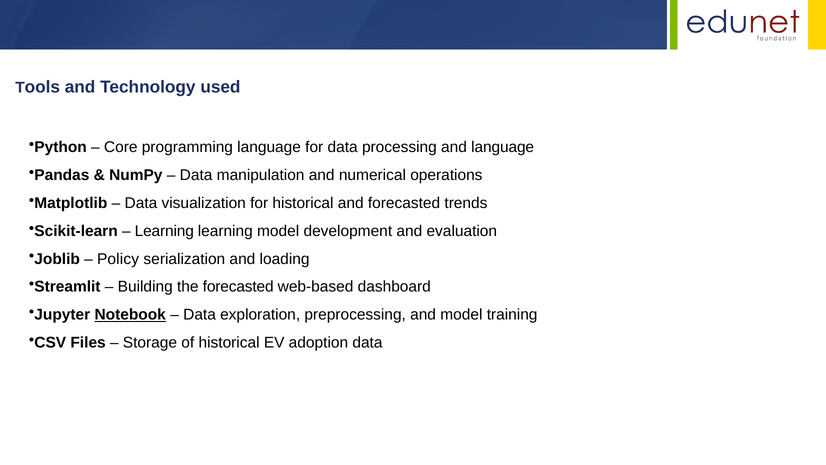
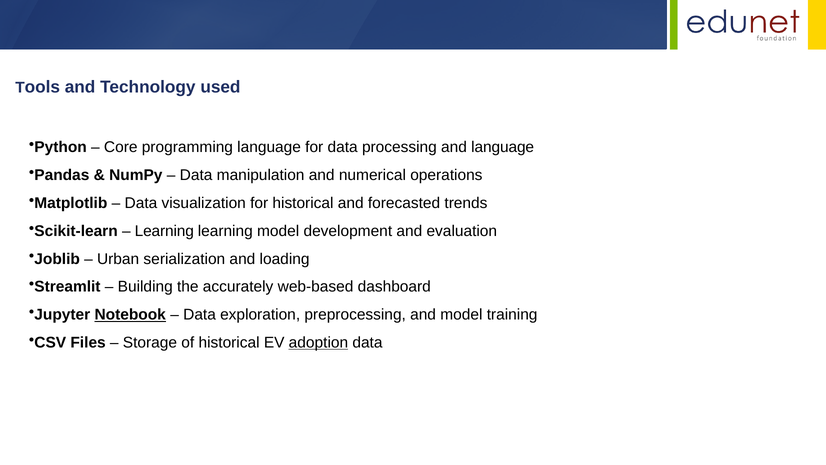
Policy: Policy -> Urban
the forecasted: forecasted -> accurately
adoption underline: none -> present
